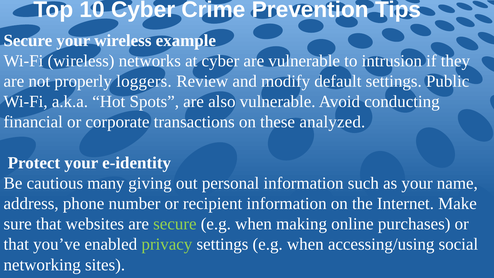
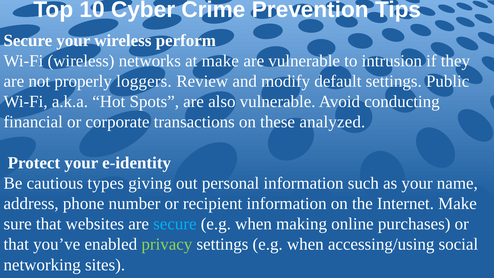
example: example -> perform
at cyber: cyber -> make
many: many -> types
secure at (175, 224) colour: light green -> light blue
